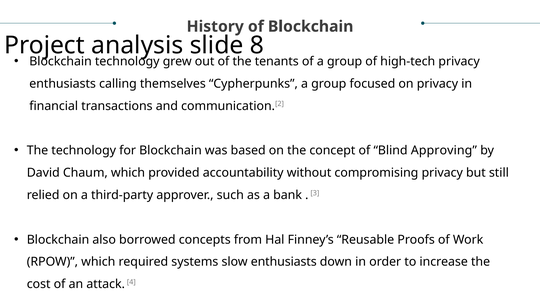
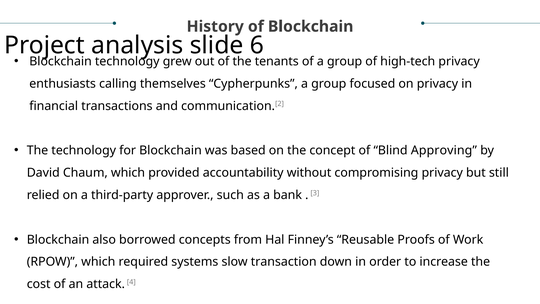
8: 8 -> 6
slow enthusiasts: enthusiasts -> transaction
